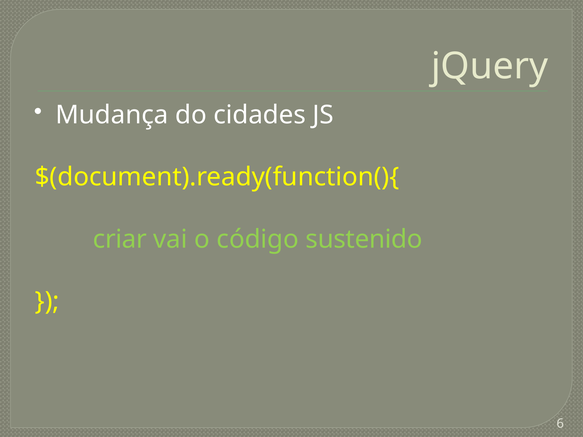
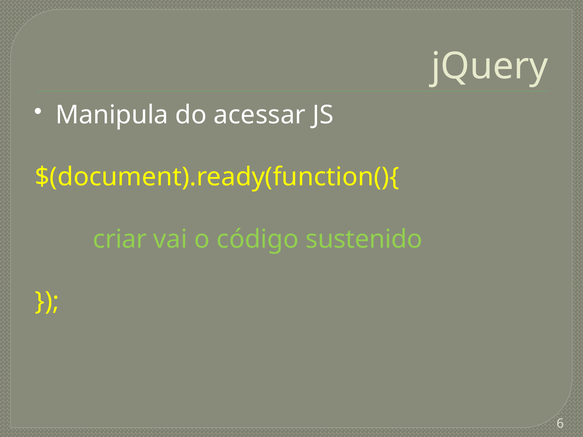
Mudança: Mudança -> Manipula
cidades: cidades -> acessar
